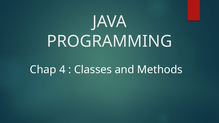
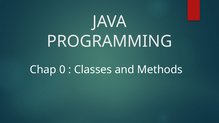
4: 4 -> 0
